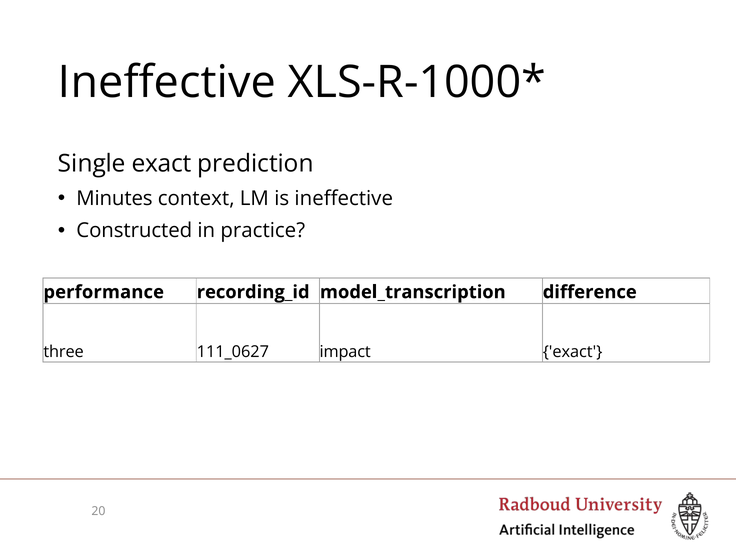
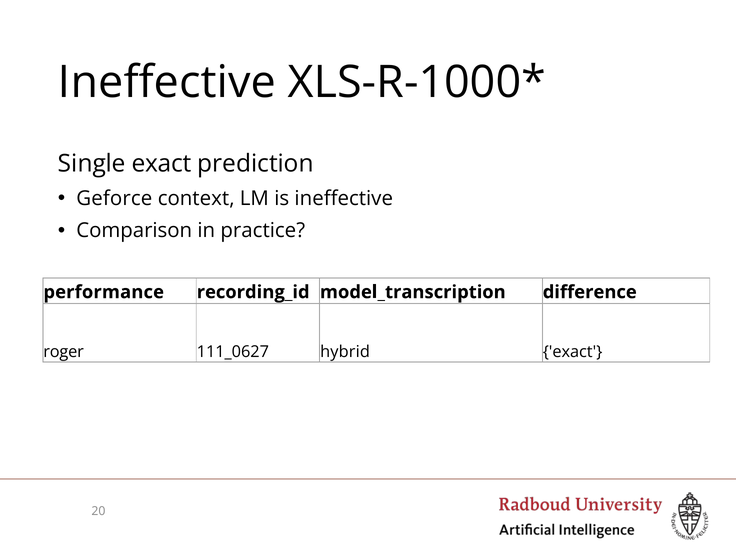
Minutes: Minutes -> Geforce
Constructed: Constructed -> Comparison
three: three -> roger
impact: impact -> hybrid
